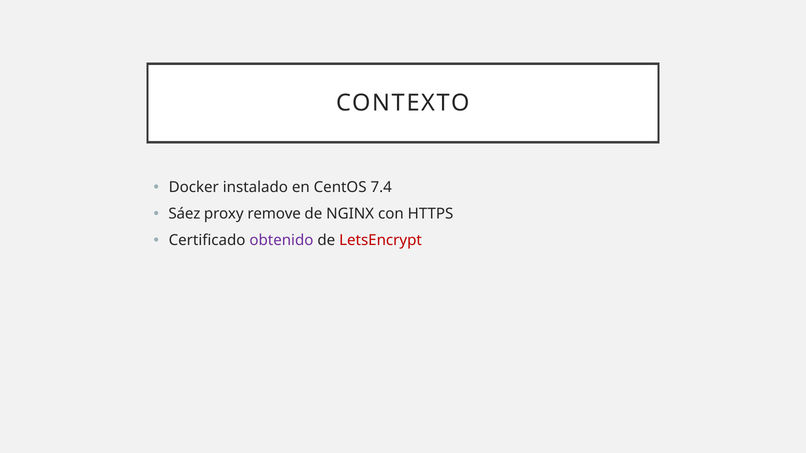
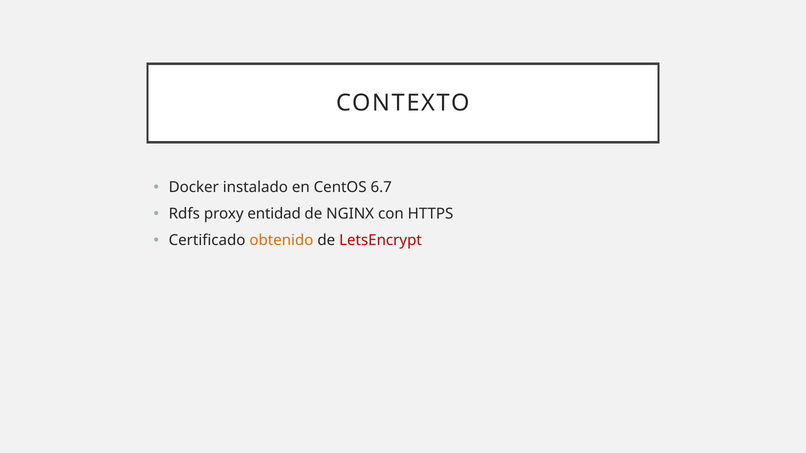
7.4: 7.4 -> 6.7
Sáez: Sáez -> Rdfs
remove: remove -> entidad
obtenido colour: purple -> orange
